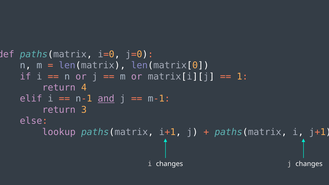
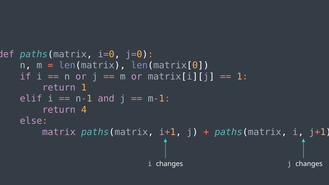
return 4: 4 -> 1
and underline: present -> none
3: 3 -> 4
lookup: lookup -> matrix
